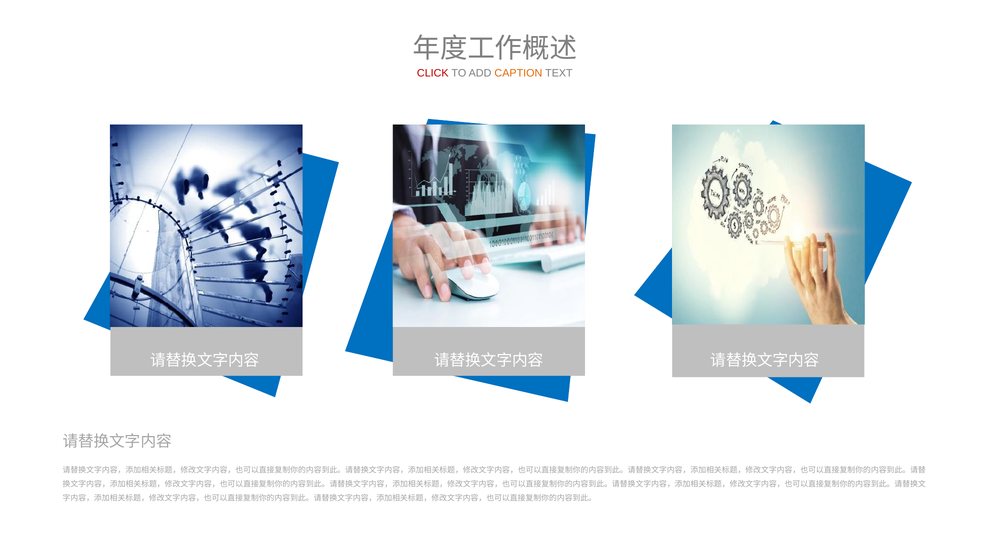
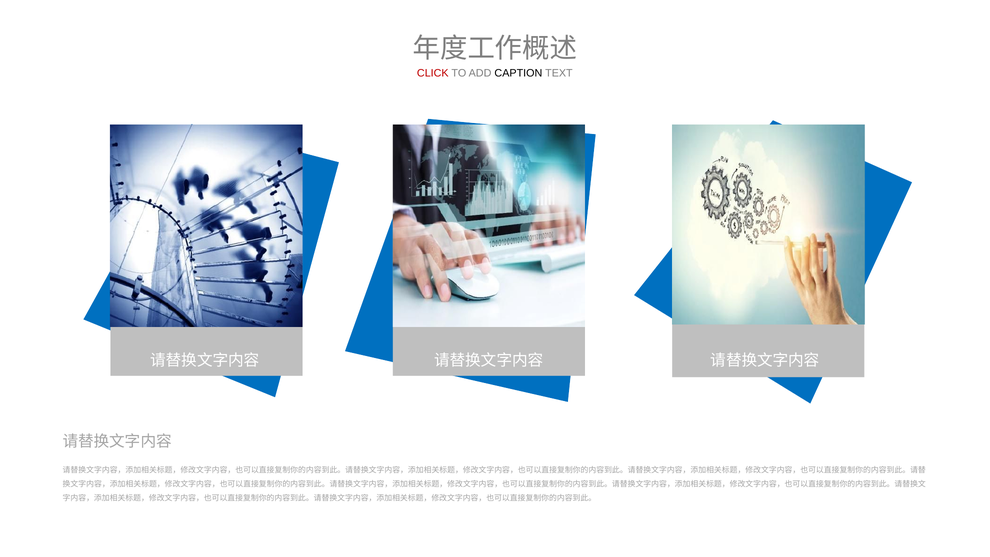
CAPTION colour: orange -> black
